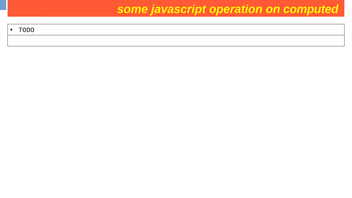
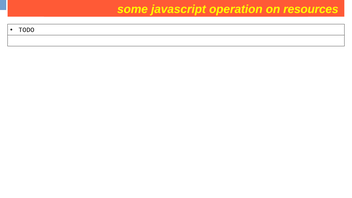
computed: computed -> resources
